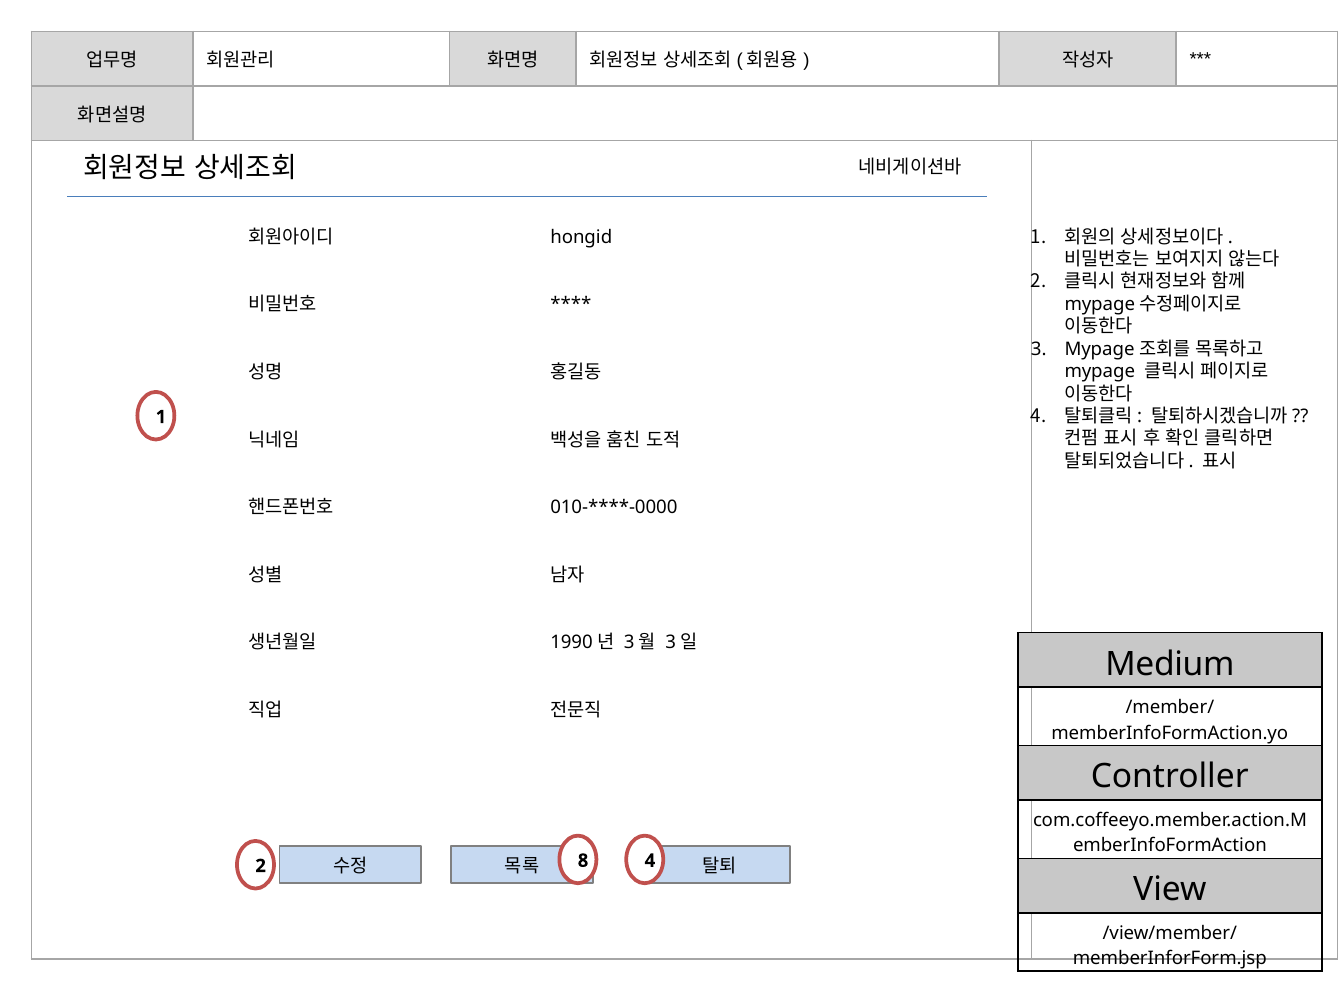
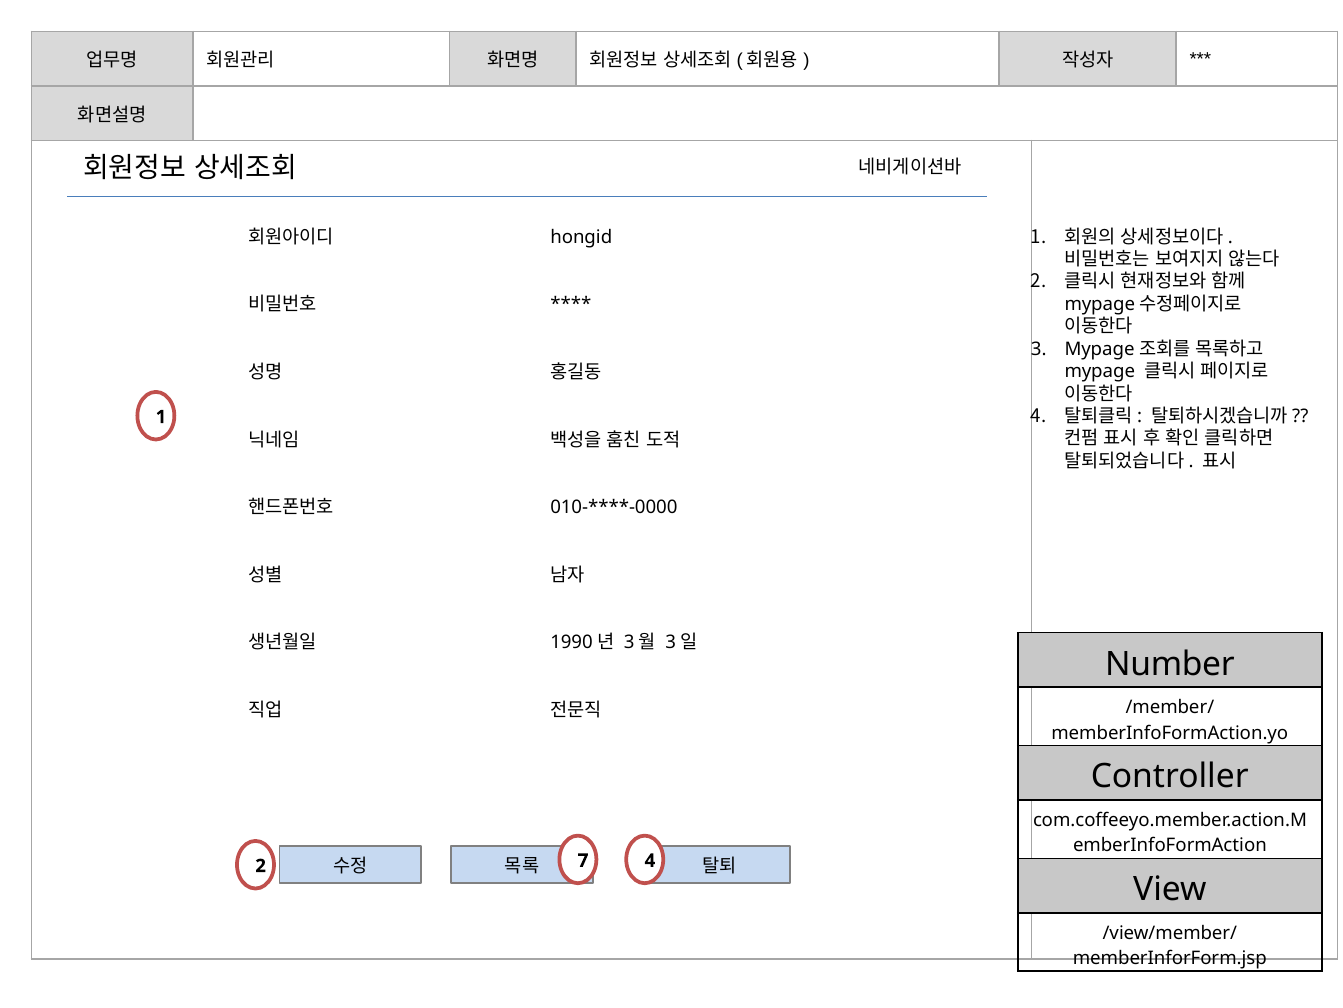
Medium: Medium -> Number
8: 8 -> 7
